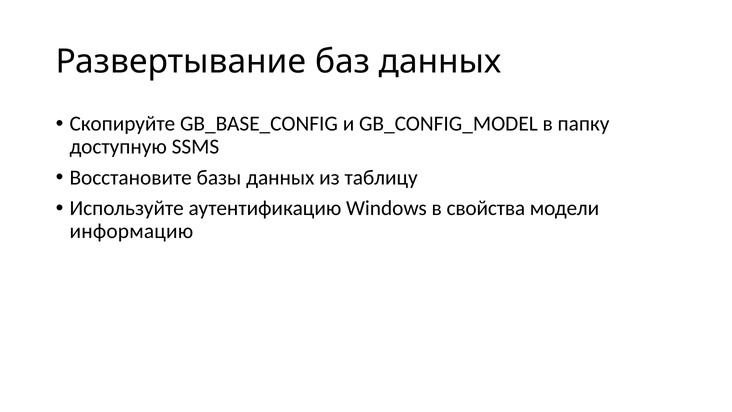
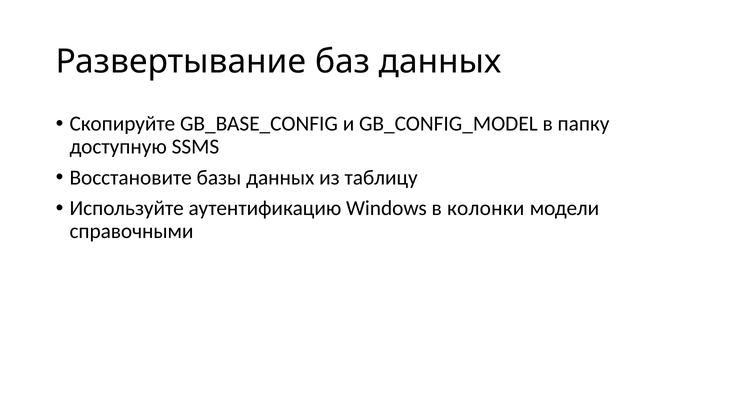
свойства: свойства -> колонки
информацию: информацию -> справочными
